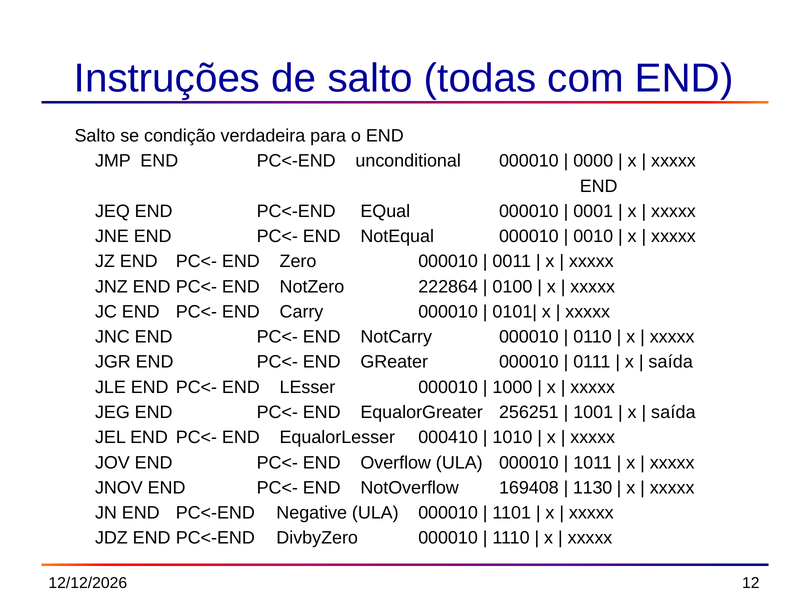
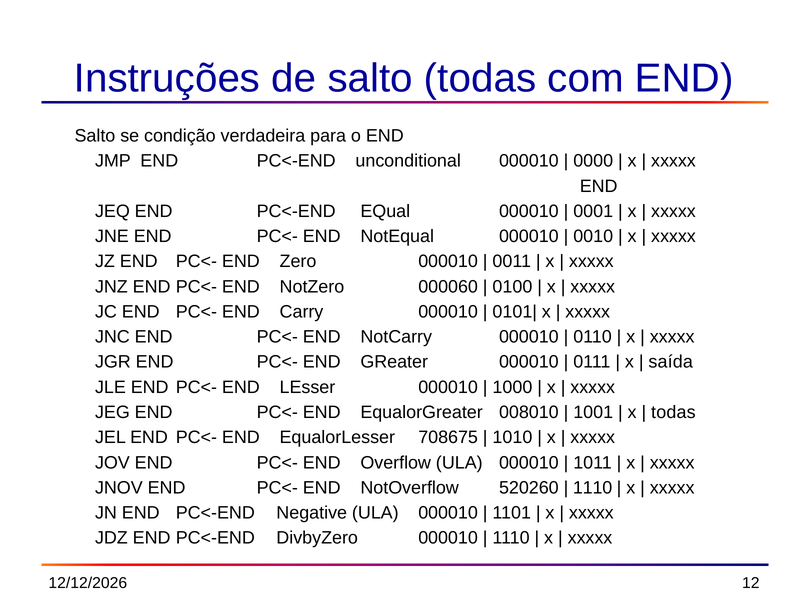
222864: 222864 -> 000060
256251: 256251 -> 008010
saída at (673, 412): saída -> todas
000410: 000410 -> 708675
169408: 169408 -> 520260
1130 at (593, 488): 1130 -> 1110
